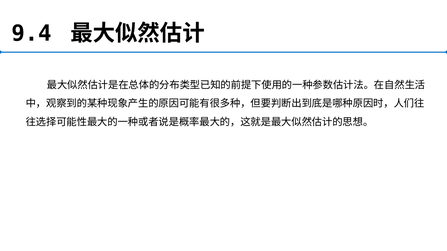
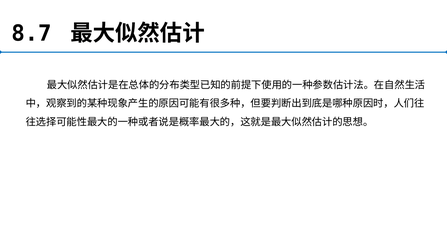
9.4: 9.4 -> 8.7
